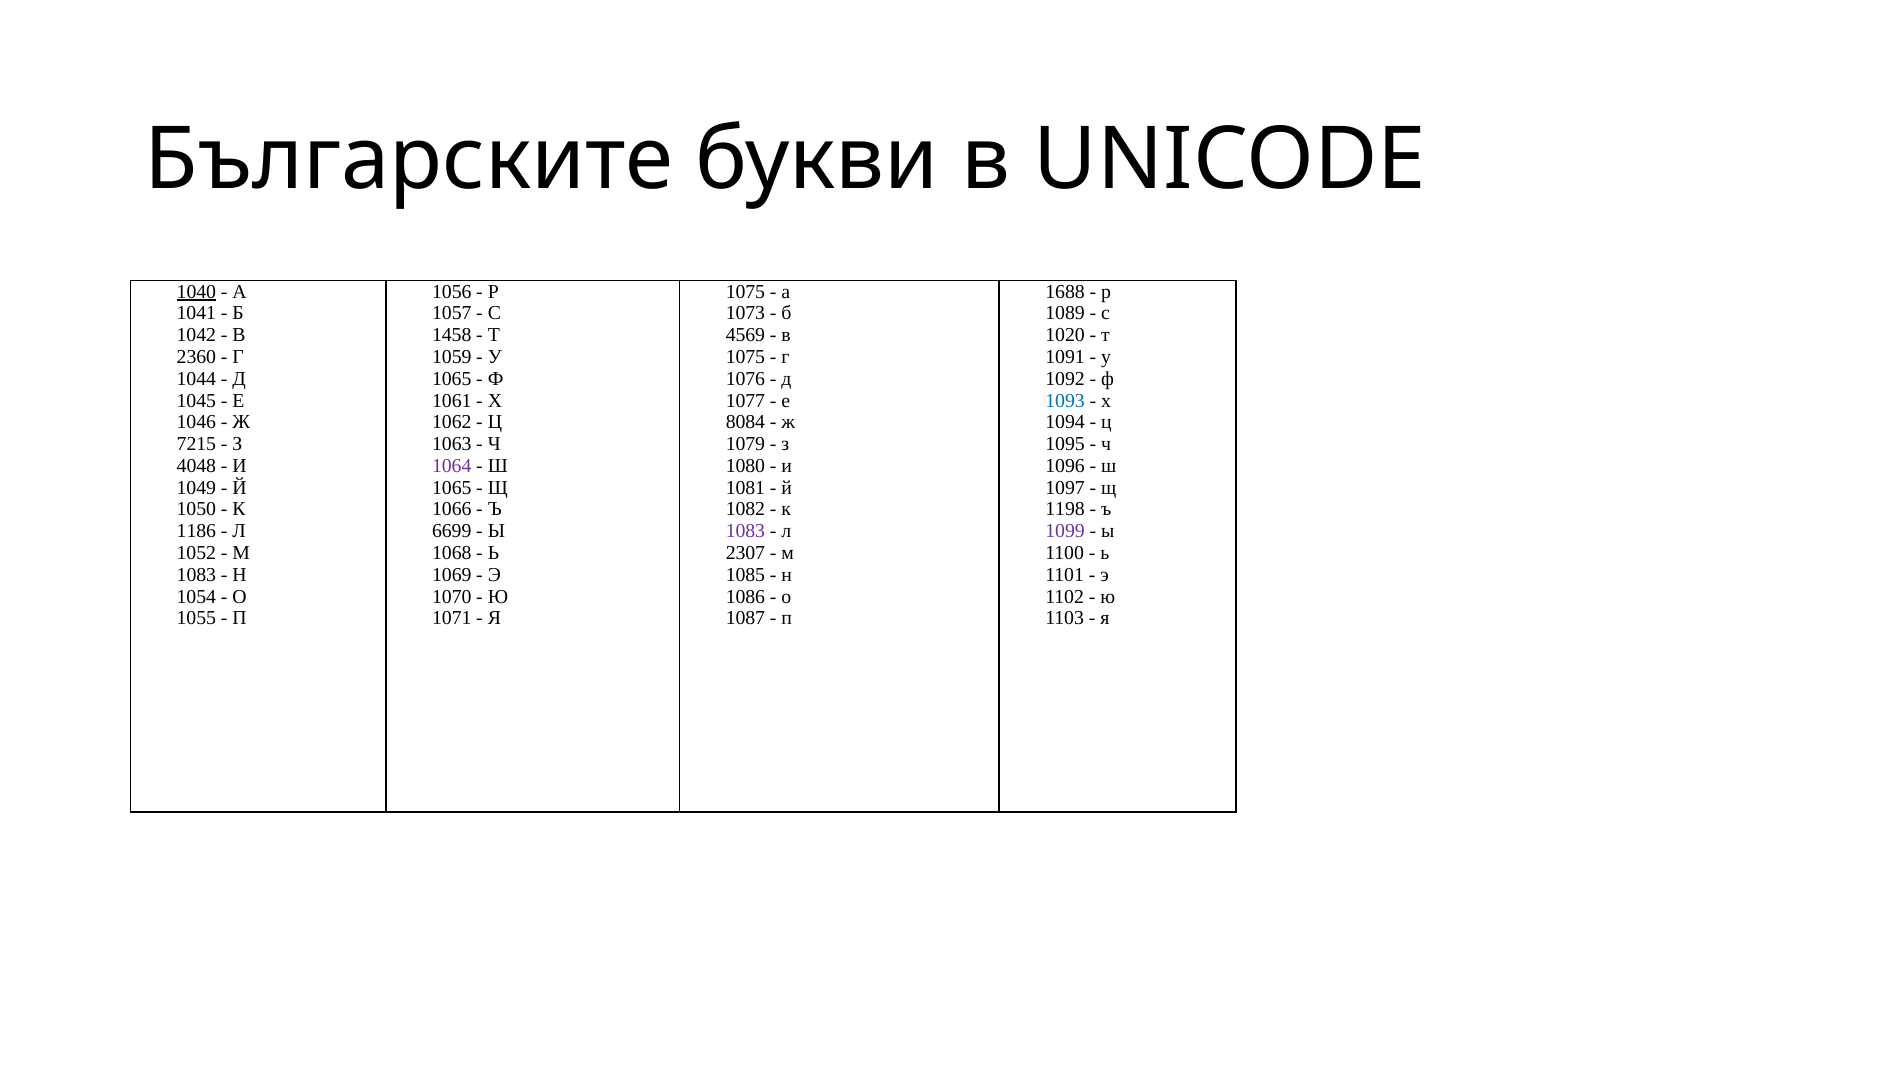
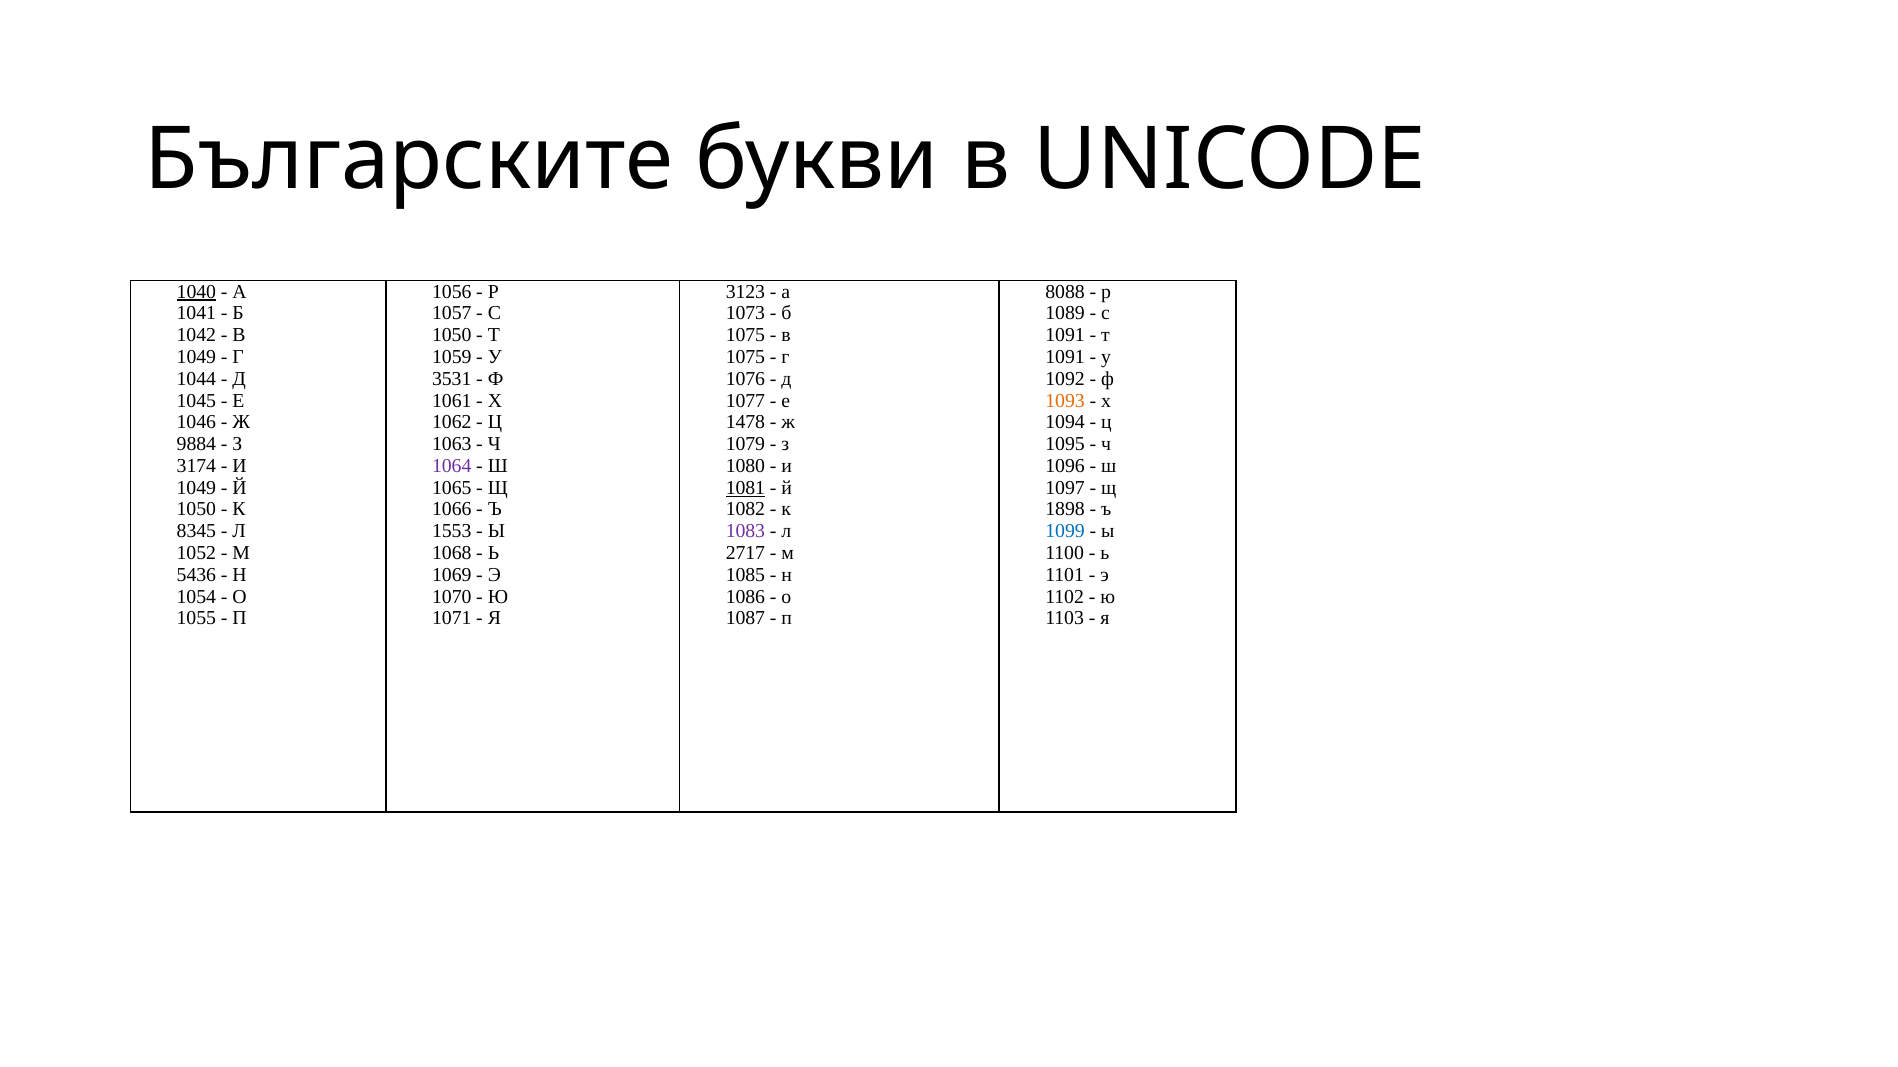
1075 at (745, 292): 1075 -> 3123
1688: 1688 -> 8088
1458 at (452, 335): 1458 -> 1050
4569 at (745, 335): 4569 -> 1075
1020 at (1065, 335): 1020 -> 1091
2360 at (196, 357): 2360 -> 1049
1065 at (452, 379): 1065 -> 3531
1093 colour: blue -> orange
8084: 8084 -> 1478
7215: 7215 -> 9884
4048: 4048 -> 3174
1081 underline: none -> present
1198: 1198 -> 1898
1186: 1186 -> 8345
6699: 6699 -> 1553
1099 colour: purple -> blue
2307: 2307 -> 2717
1083 at (196, 575): 1083 -> 5436
